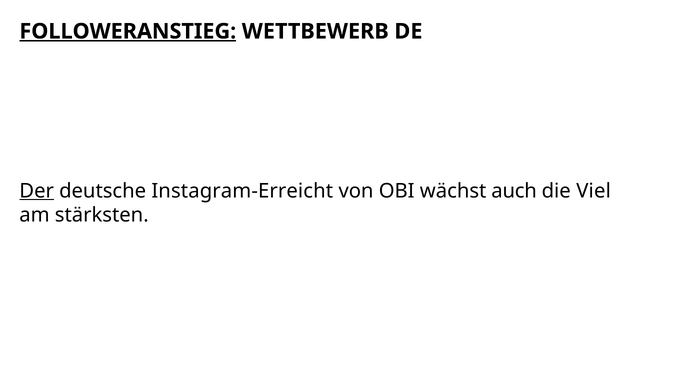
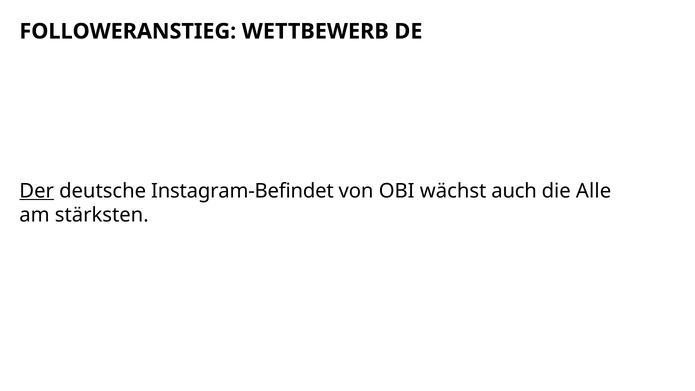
FOLLOWERANSTIEG underline: present -> none
Instagram-Erreicht: Instagram-Erreicht -> Instagram-Befindet
Viel: Viel -> Alle
